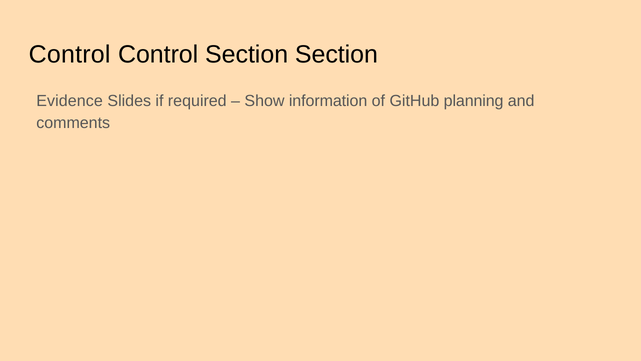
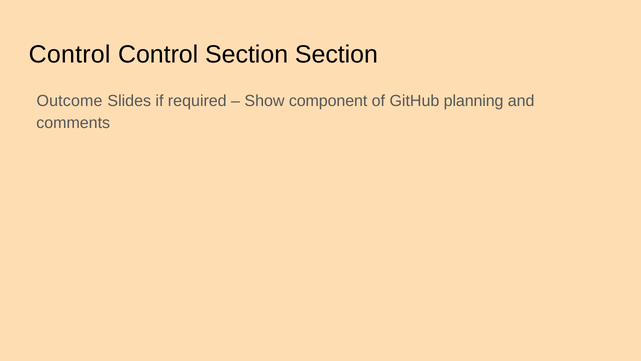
Evidence: Evidence -> Outcome
information: information -> component
